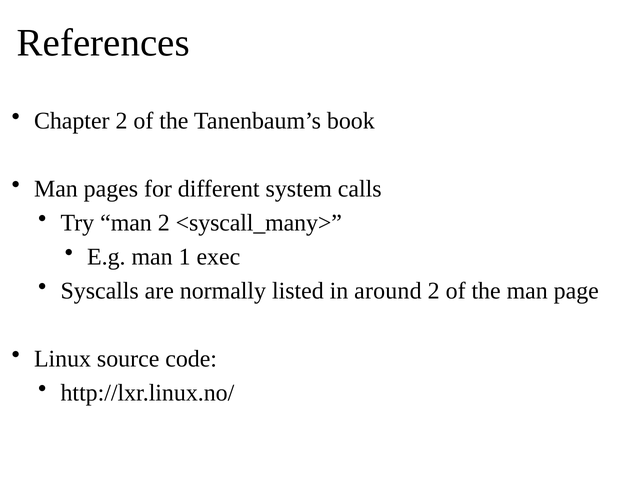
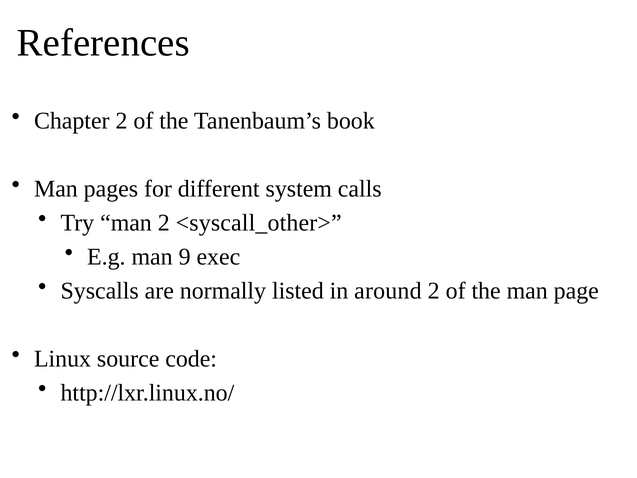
<syscall_many>: <syscall_many> -> <syscall_other>
1: 1 -> 9
